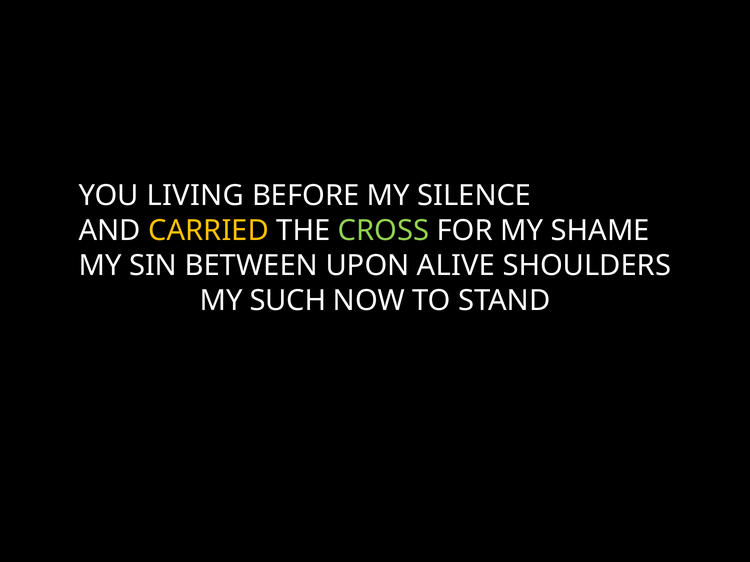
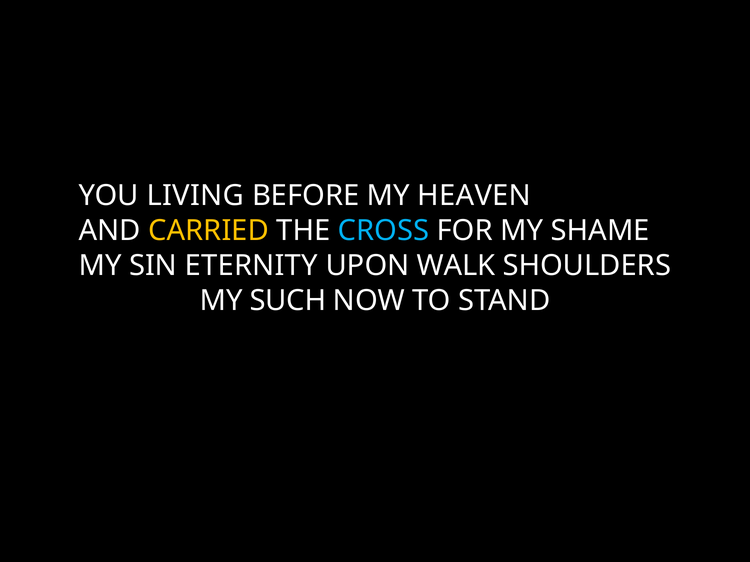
SILENCE: SILENCE -> HEAVEN
CROSS colour: light green -> light blue
BETWEEN: BETWEEN -> ETERNITY
ALIVE: ALIVE -> WALK
